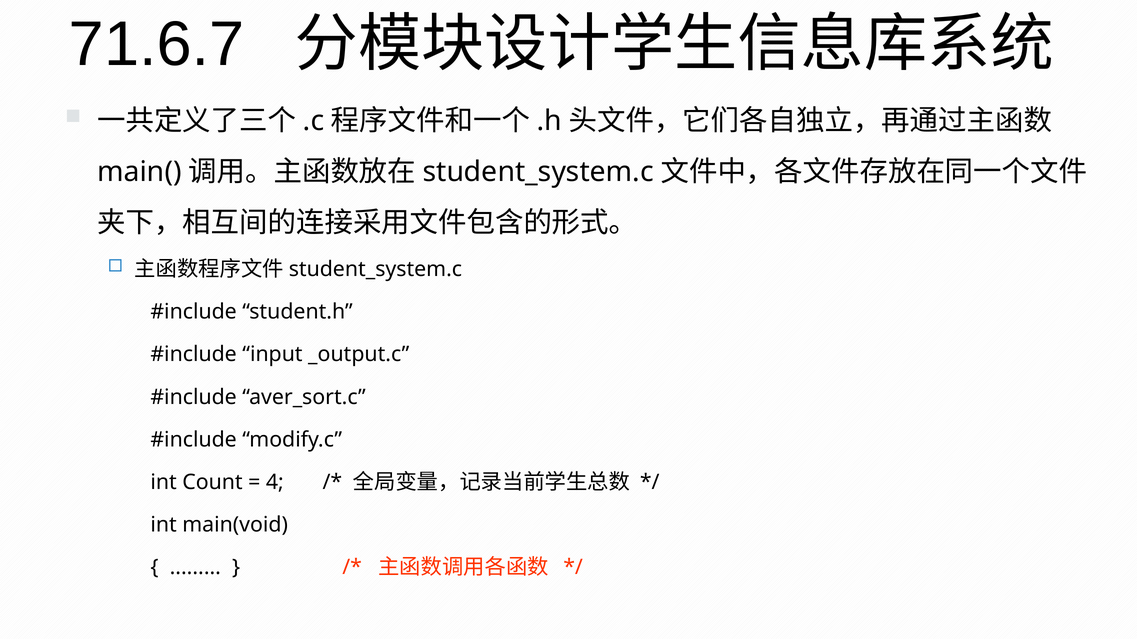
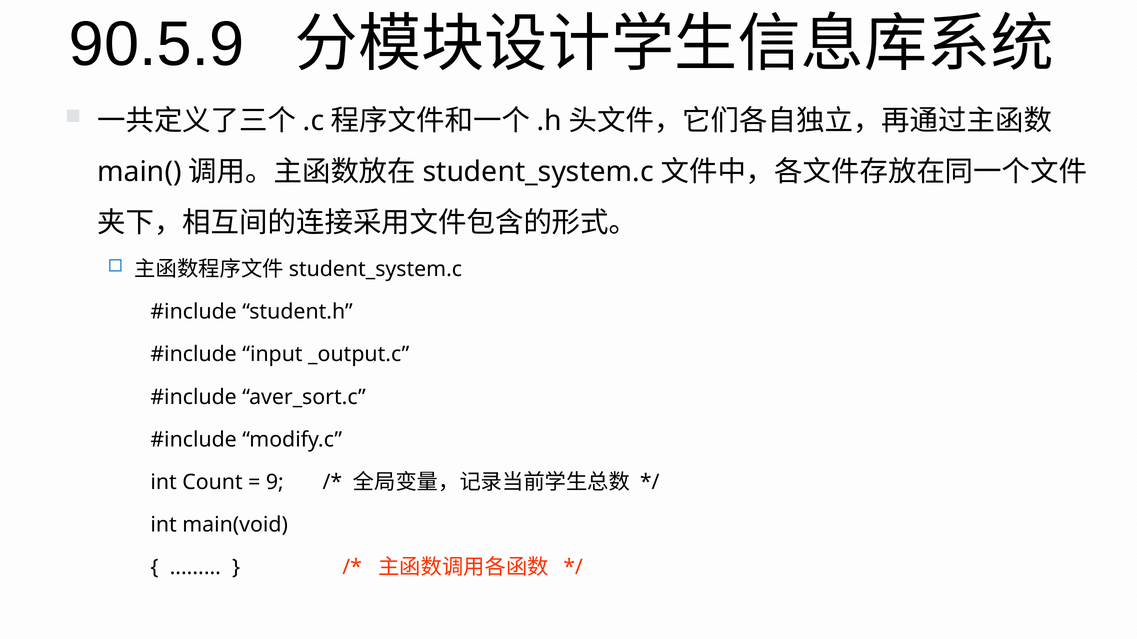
71.6.7: 71.6.7 -> 90.5.9
4: 4 -> 9
